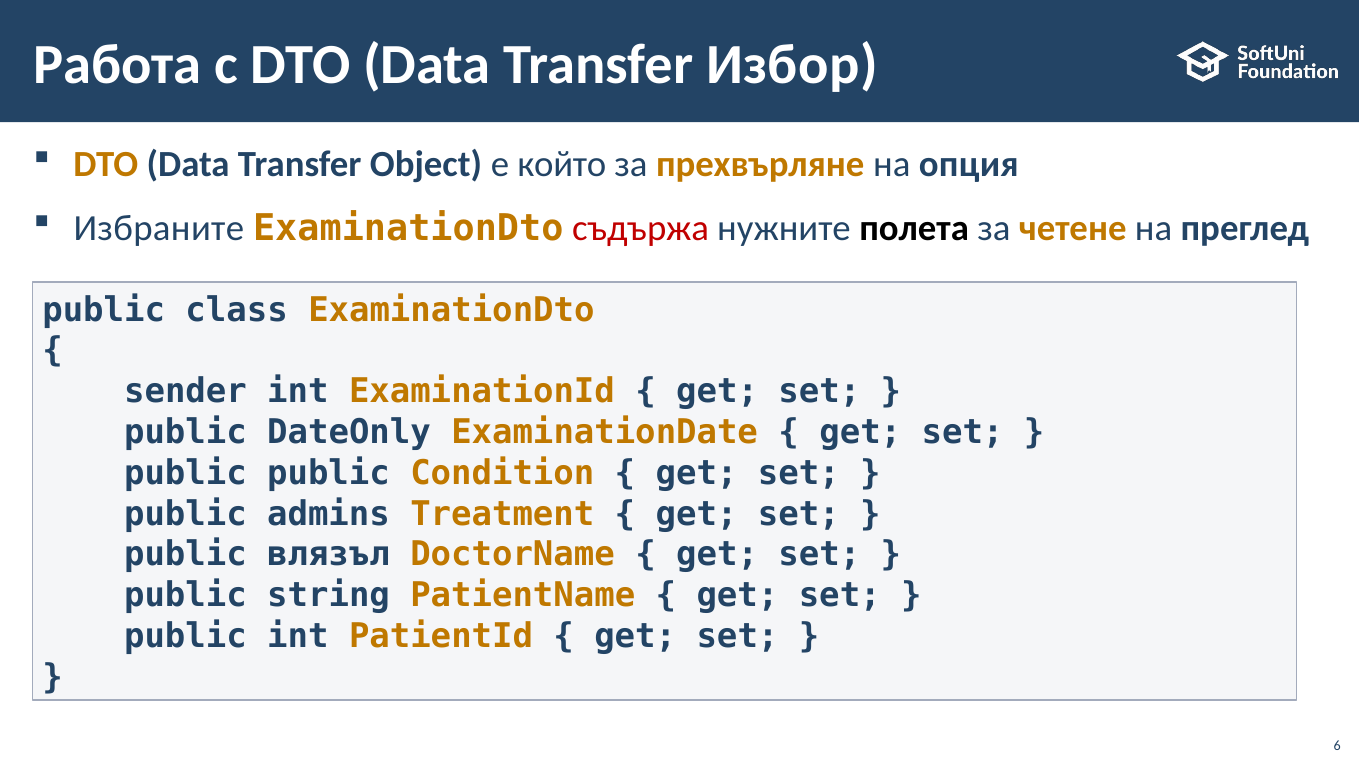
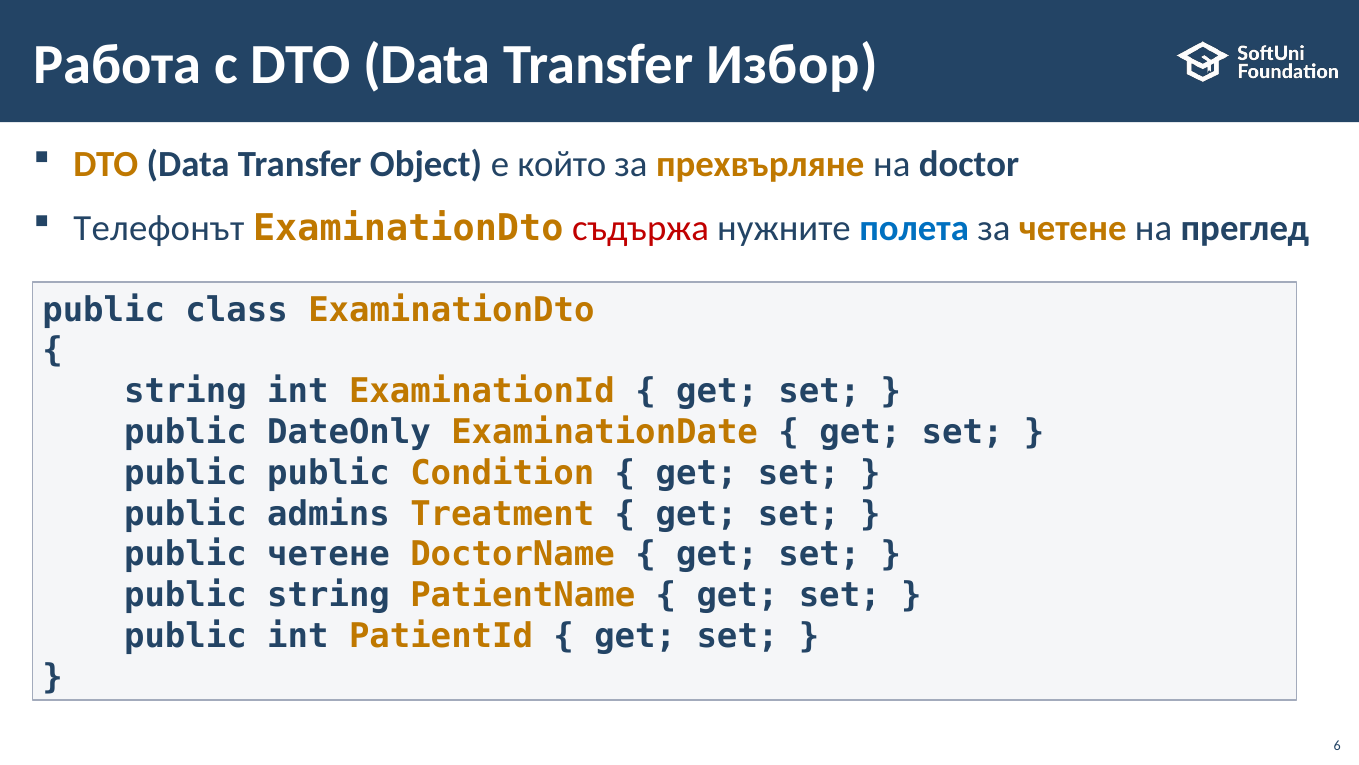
опция: опция -> doctor
Избраните: Избраните -> Телефонът
полета colour: black -> blue
sender at (185, 391): sender -> string
public влязъл: влязъл -> четене
